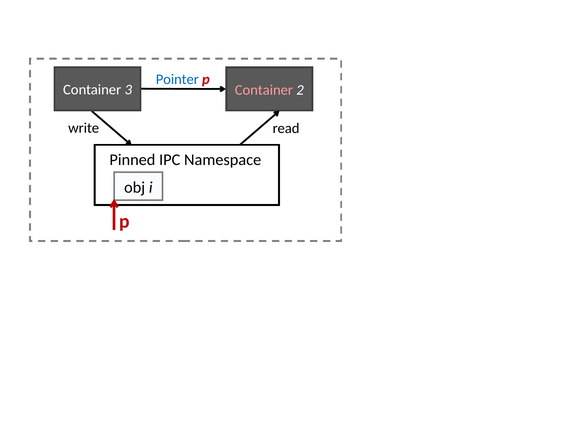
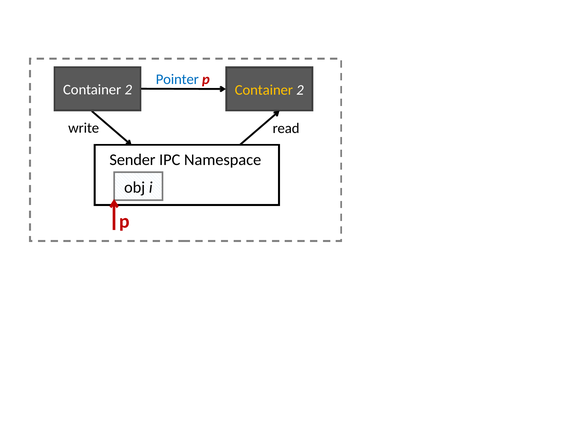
3 at (128, 90): 3 -> 2
Container at (264, 90) colour: pink -> yellow
Pinned: Pinned -> Sender
